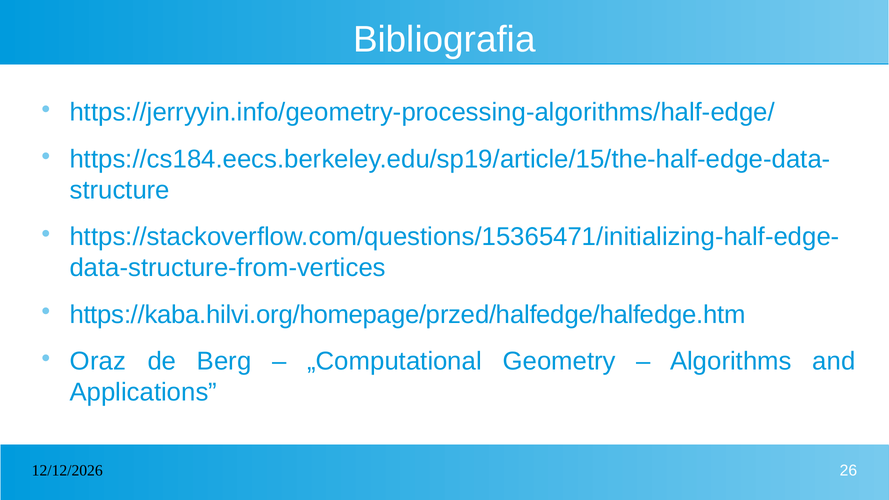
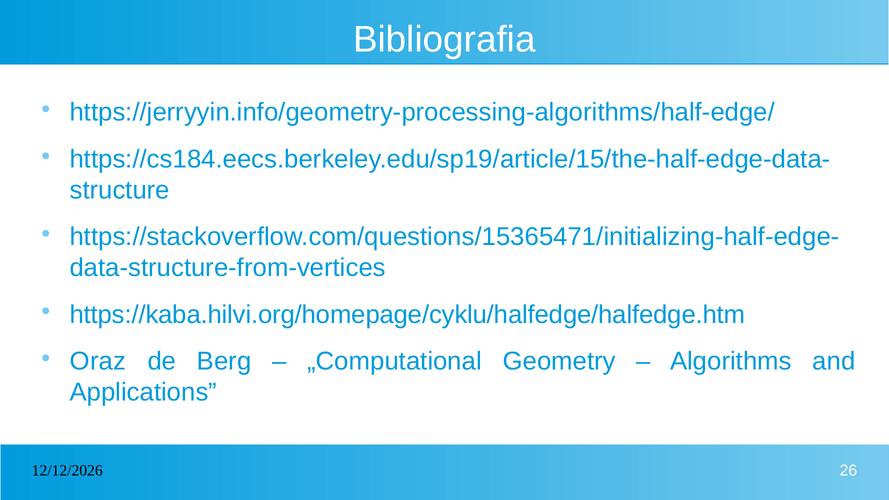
https://kaba.hilvi.org/homepage/przed/halfedge/halfedge.htm: https://kaba.hilvi.org/homepage/przed/halfedge/halfedge.htm -> https://kaba.hilvi.org/homepage/cyklu/halfedge/halfedge.htm
